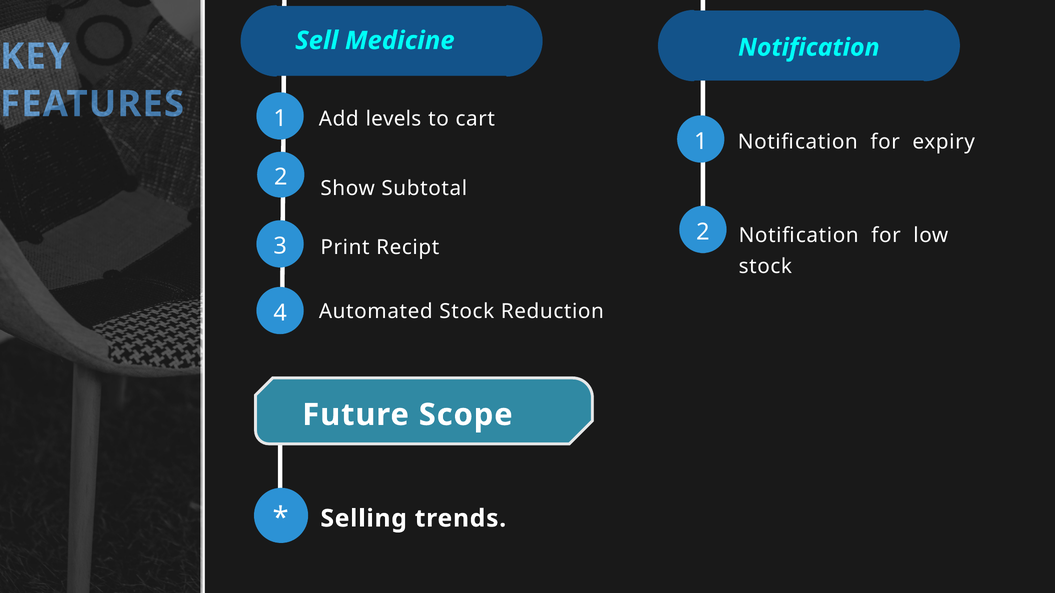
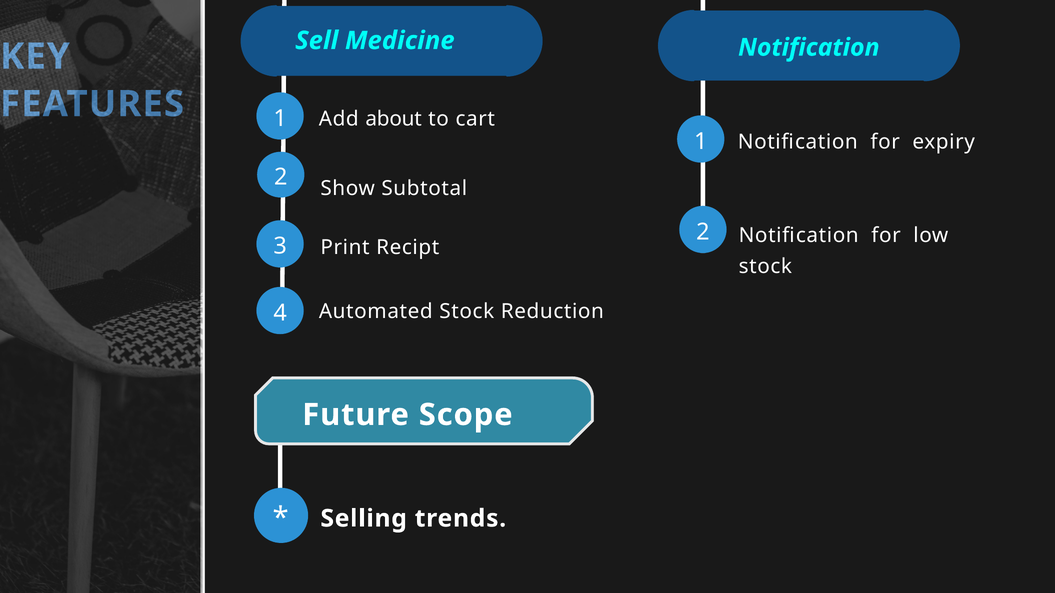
levels: levels -> about
